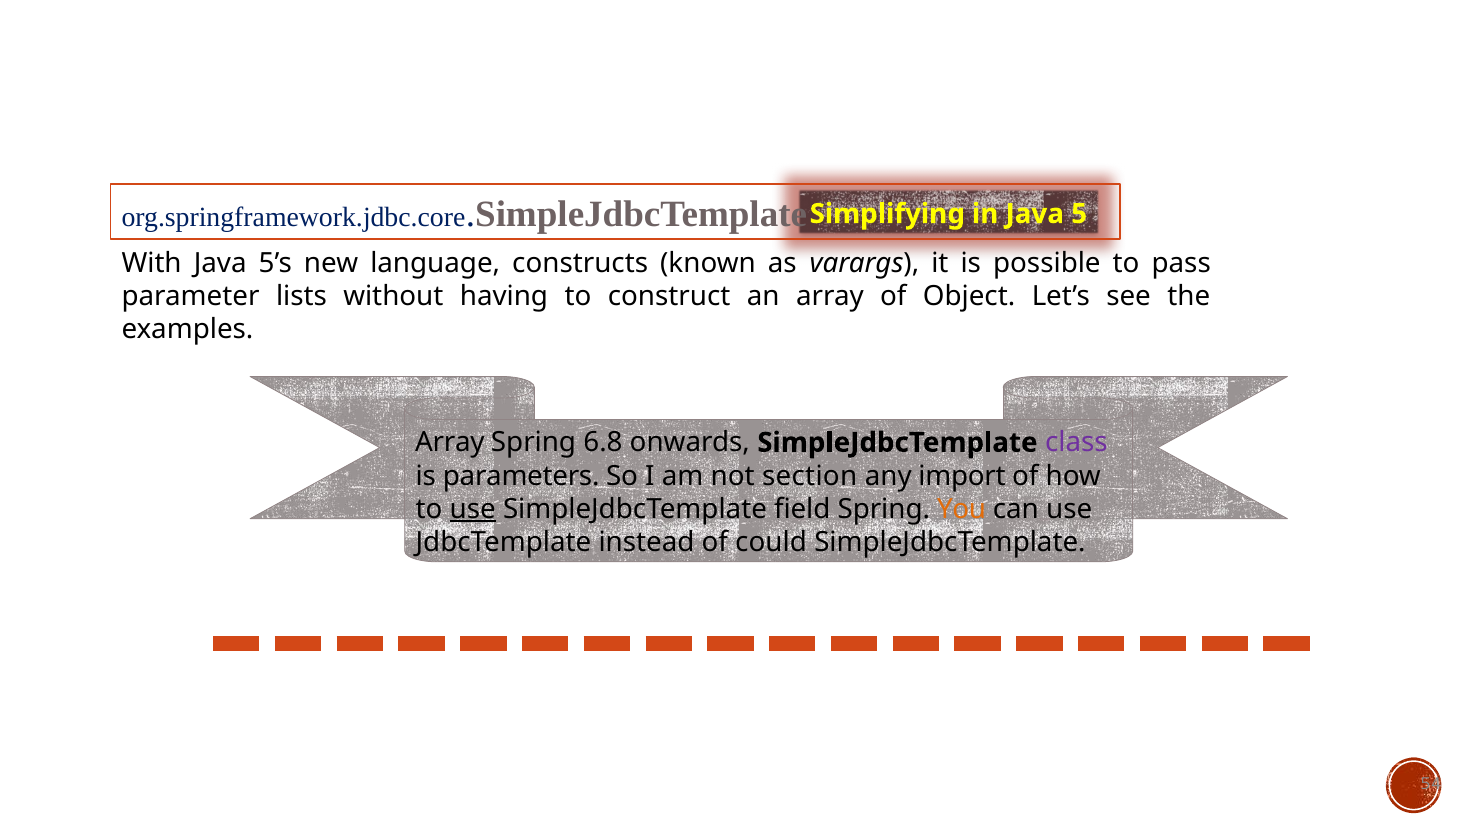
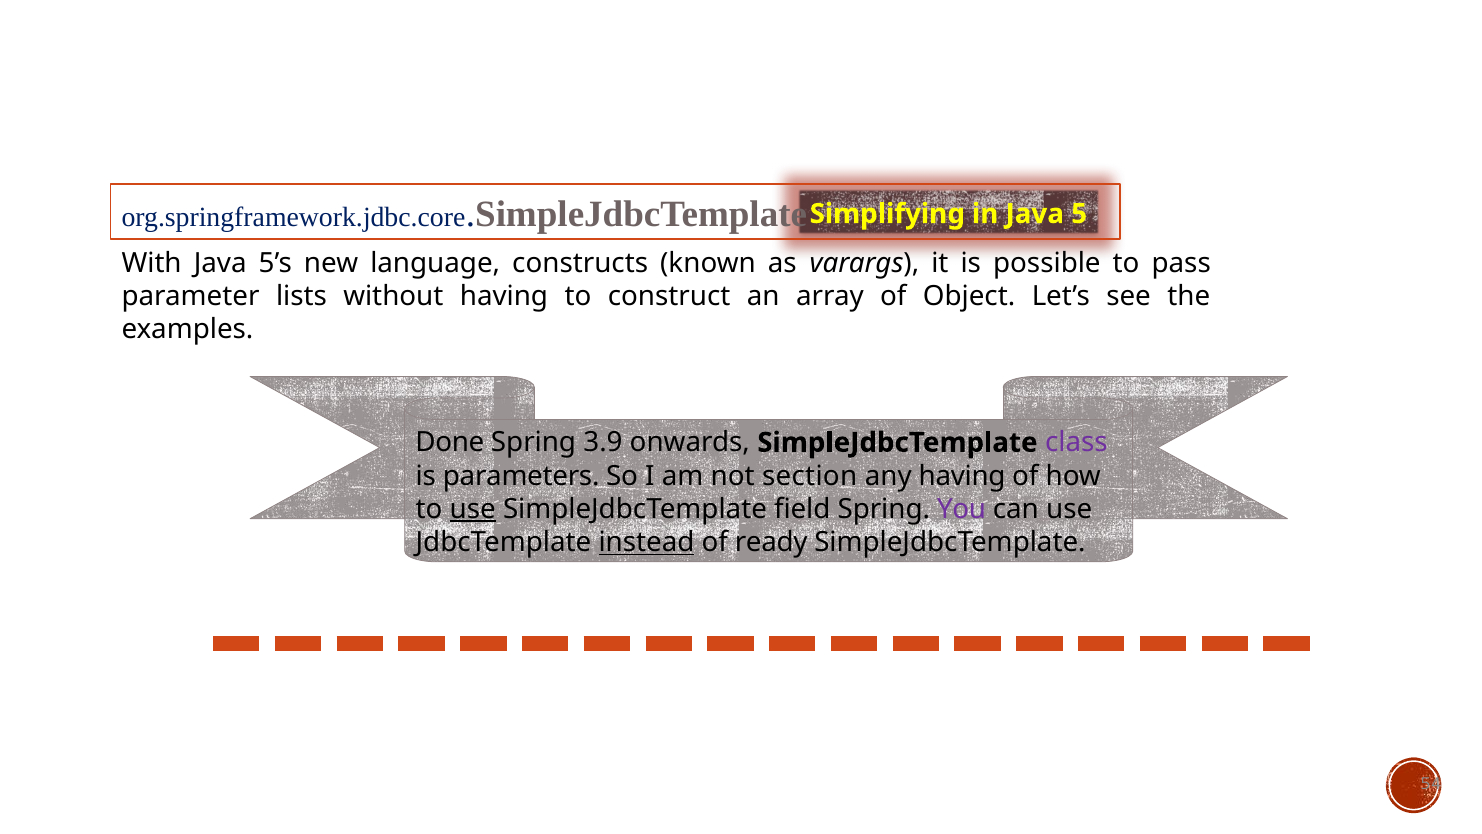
Array at (450, 442): Array -> Done
6.8: 6.8 -> 3.9
any import: import -> having
You colour: orange -> purple
instead underline: none -> present
could: could -> ready
